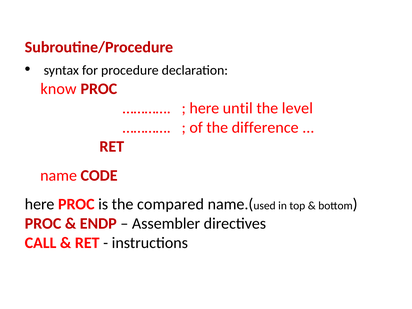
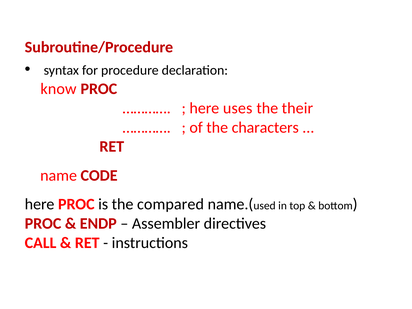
until: until -> uses
level: level -> their
difference: difference -> characters
